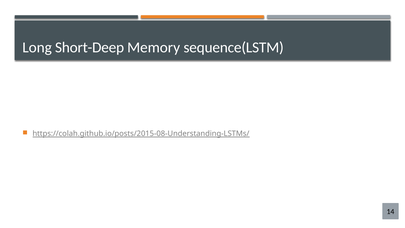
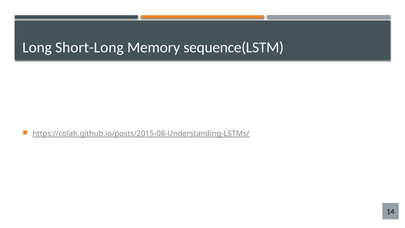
Short-Deep: Short-Deep -> Short-Long
